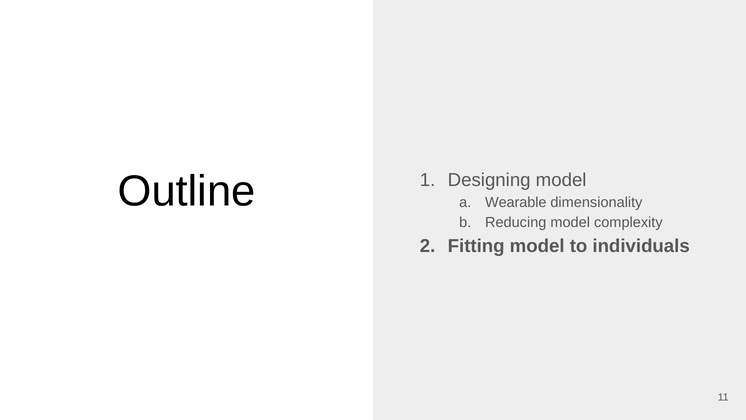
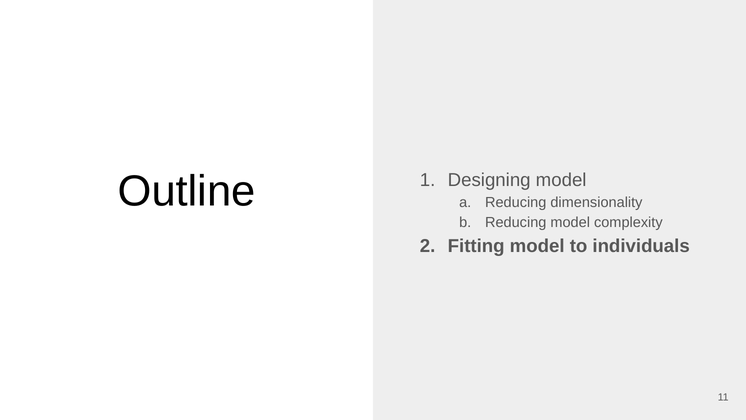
Wearable at (516, 202): Wearable -> Reducing
